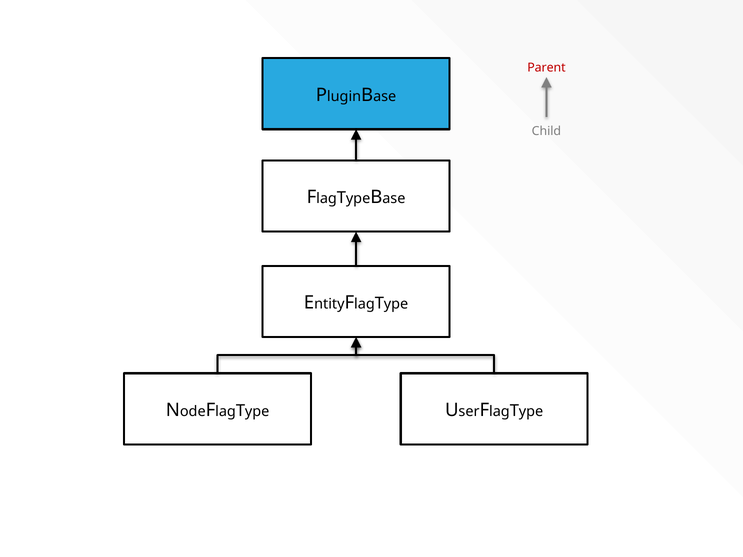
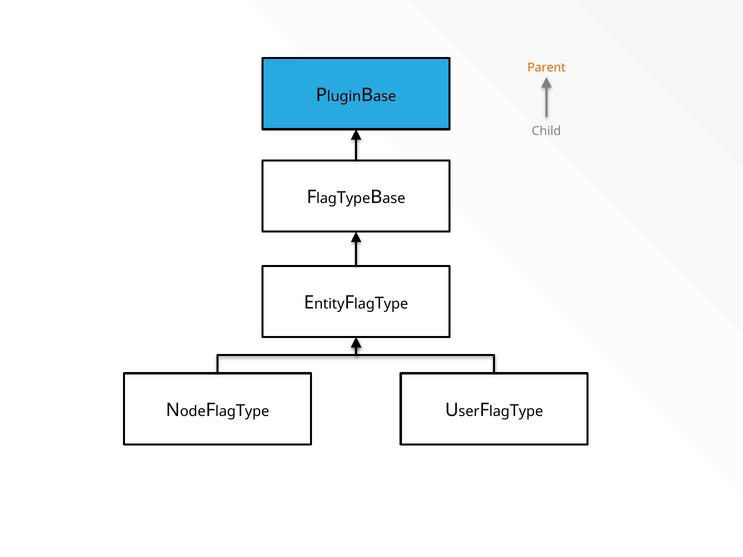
Parent colour: red -> orange
